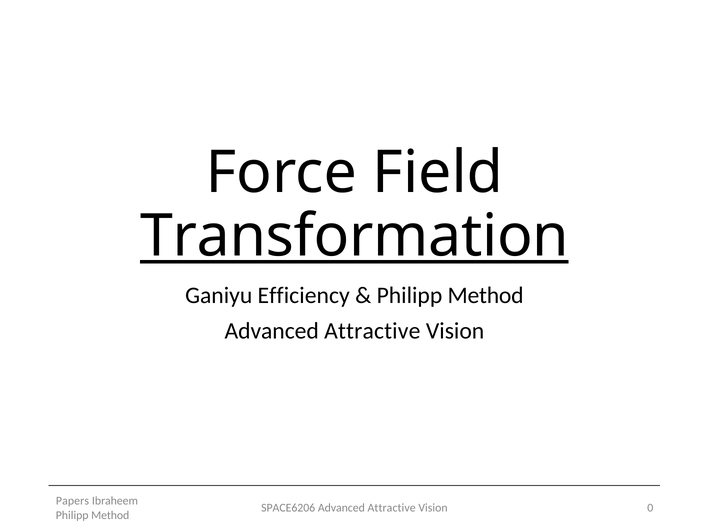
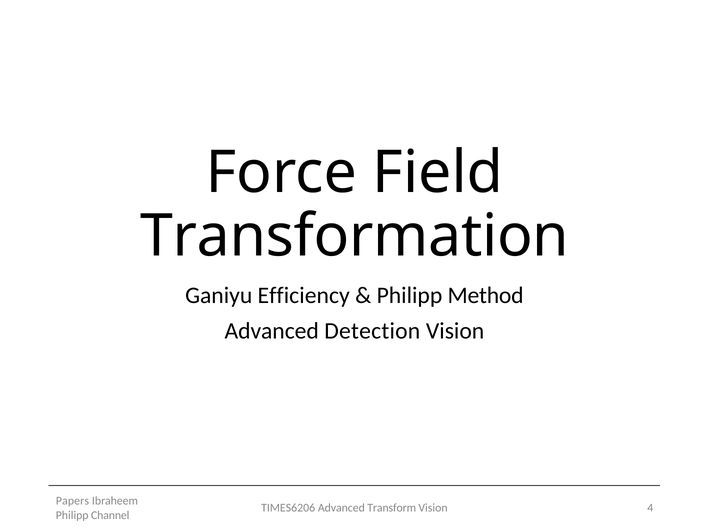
Transformation underline: present -> none
Attractive at (372, 331): Attractive -> Detection
SPACE6206: SPACE6206 -> TIMES6206
Attractive at (392, 508): Attractive -> Transform
0: 0 -> 4
Method at (110, 515): Method -> Channel
